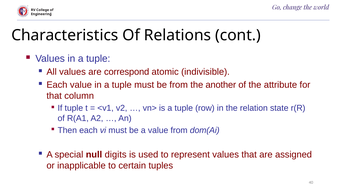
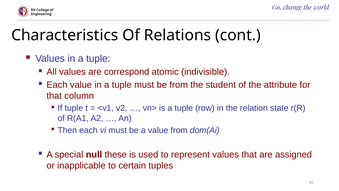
another: another -> student
digits: digits -> these
